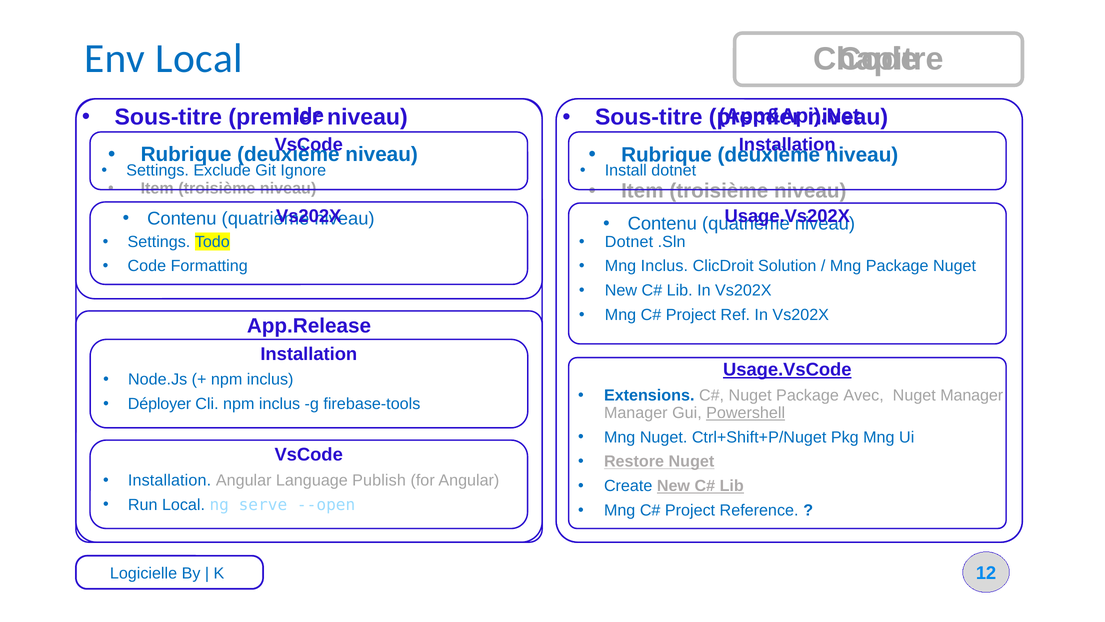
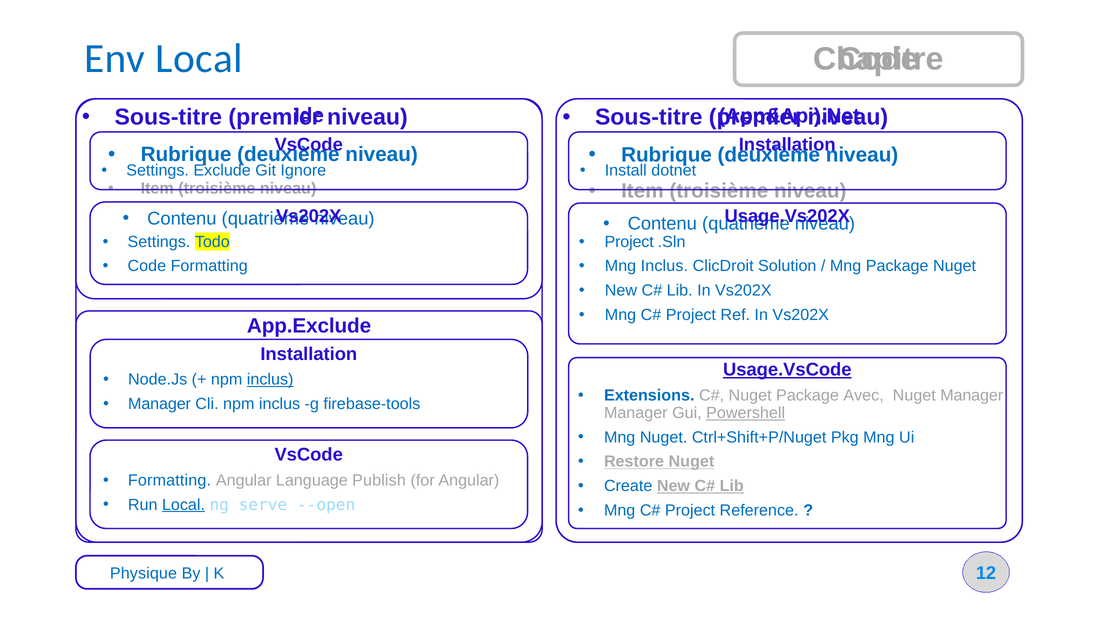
Dotnet at (629, 242): Dotnet -> Project
App.Release: App.Release -> App.Exclude
inclus at (270, 379) underline: none -> present
Déployer at (160, 404): Déployer -> Manager
Installation at (170, 480): Installation -> Formatting
Local at (184, 504) underline: none -> present
Logicielle: Logicielle -> Physique
